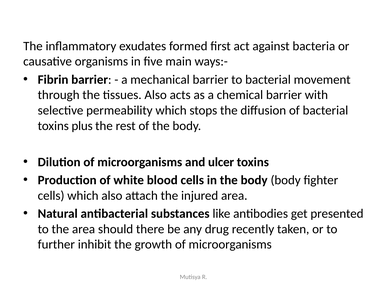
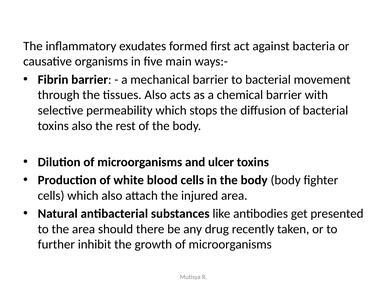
toxins plus: plus -> also
